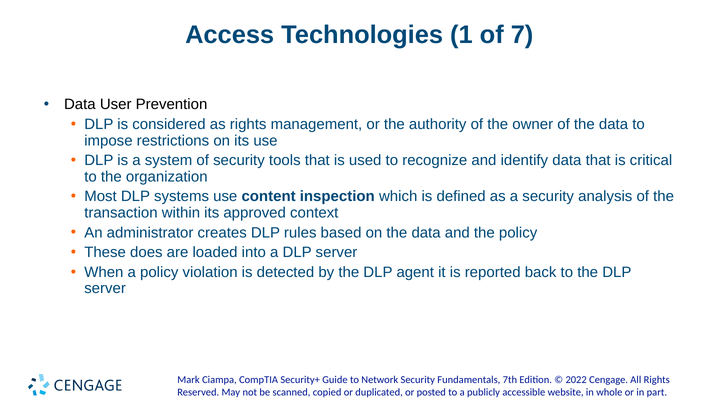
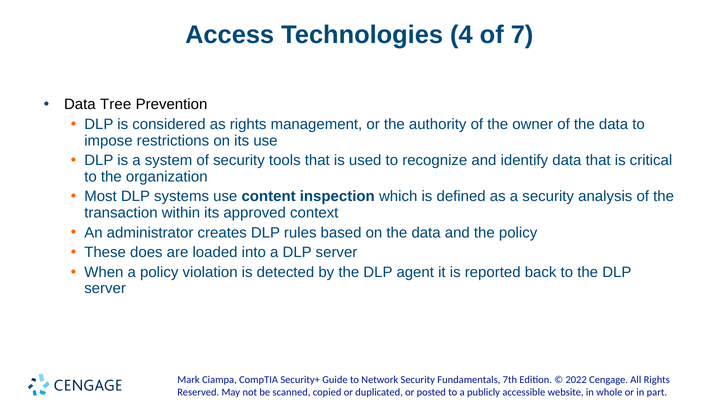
1: 1 -> 4
User: User -> Tree
